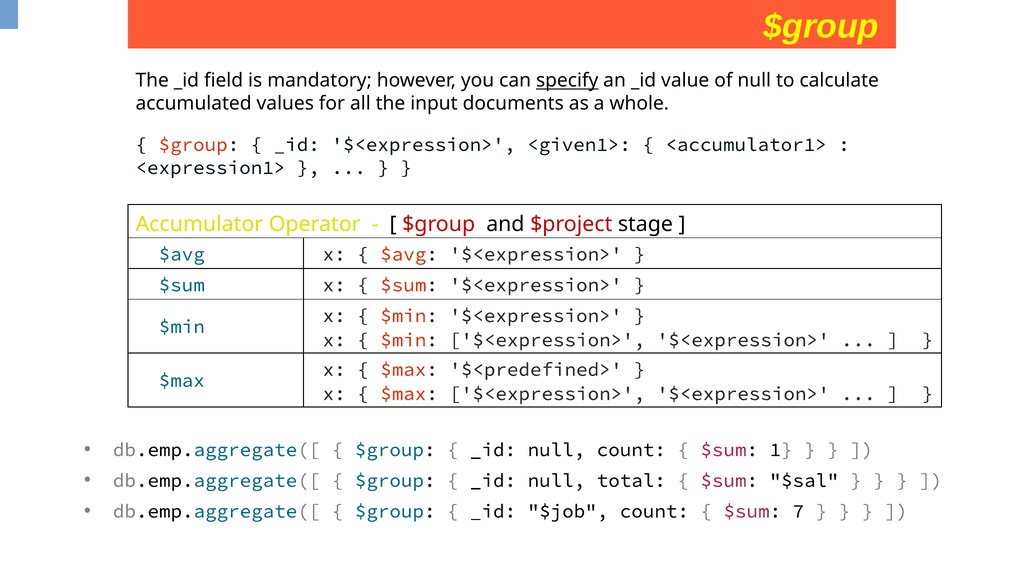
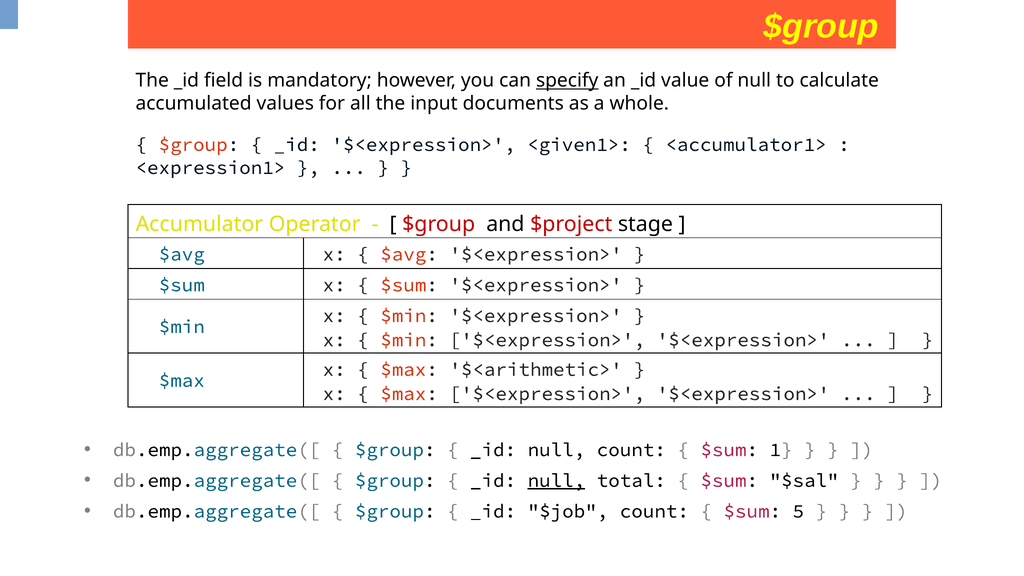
$<predefined>: $<predefined> -> $<arithmetic>
null at (556, 480) underline: none -> present
7: 7 -> 5
